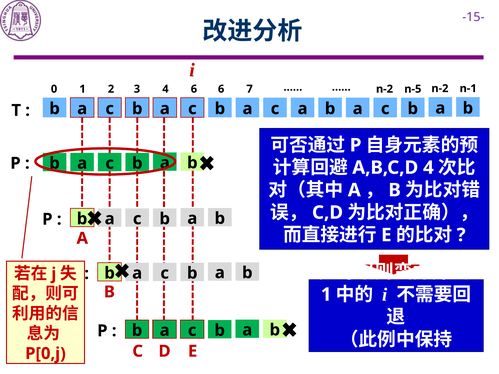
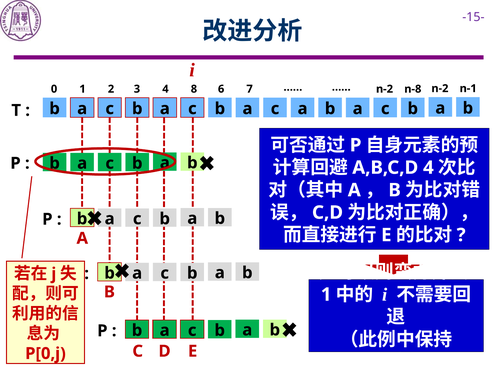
4 6: 6 -> 8
n-5: n-5 -> n-8
